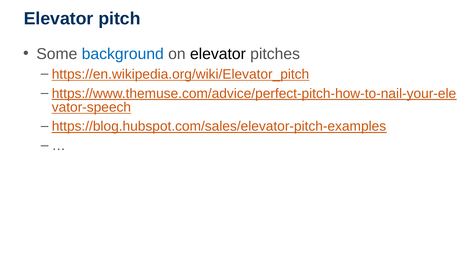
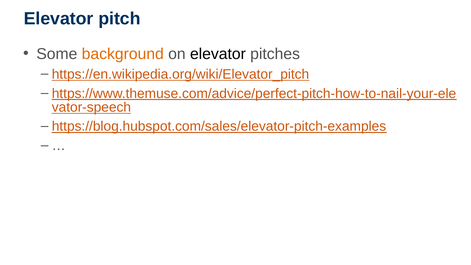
background colour: blue -> orange
